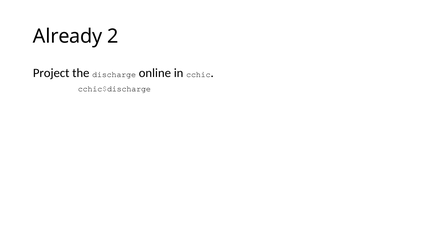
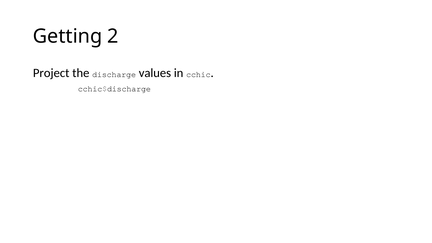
Already: Already -> Getting
online: online -> values
